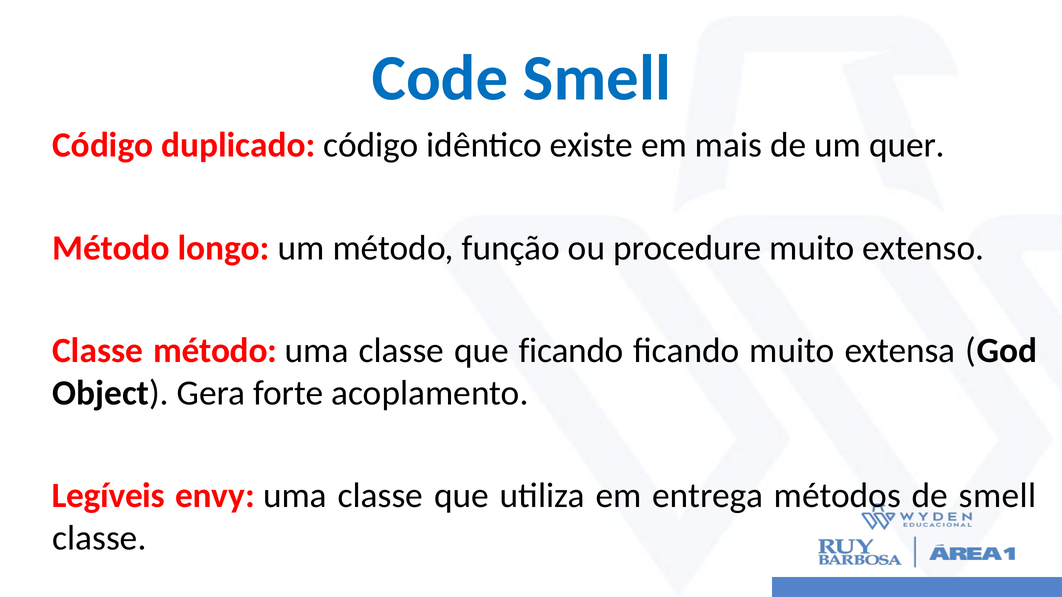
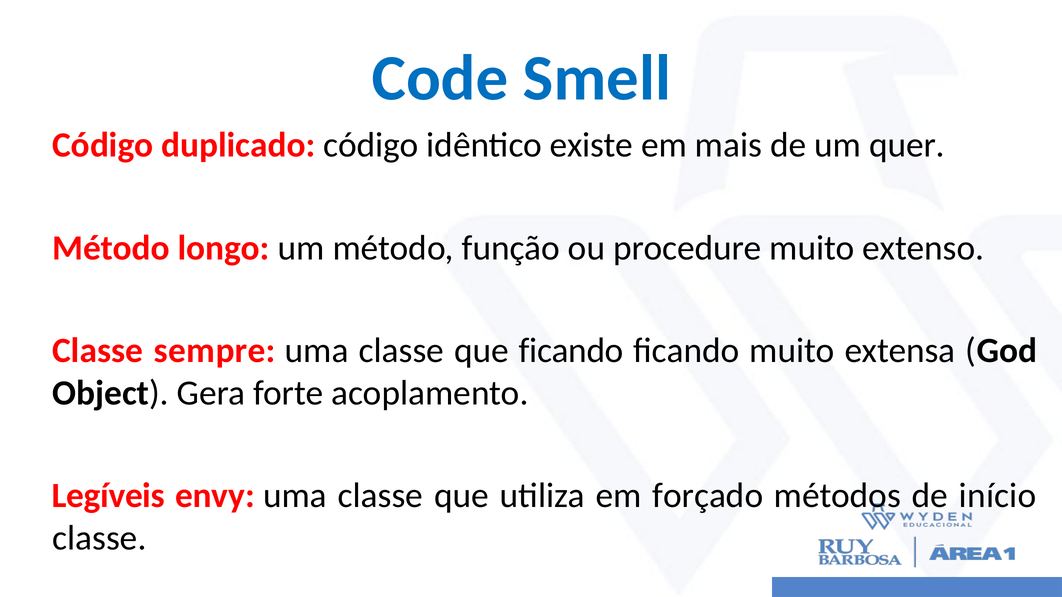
Classe método: método -> sempre
entrega: entrega -> forçado
de smell: smell -> início
